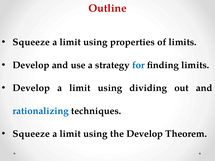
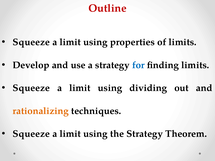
Develop at (31, 88): Develop -> Squeeze
rationalizing colour: blue -> orange
the Develop: Develop -> Strategy
